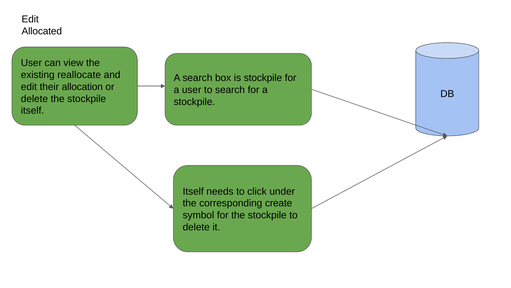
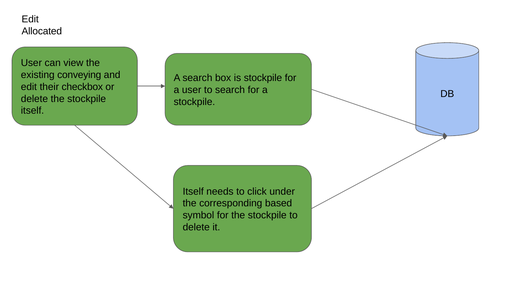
reallocate: reallocate -> conveying
allocation: allocation -> checkbox
create: create -> based
